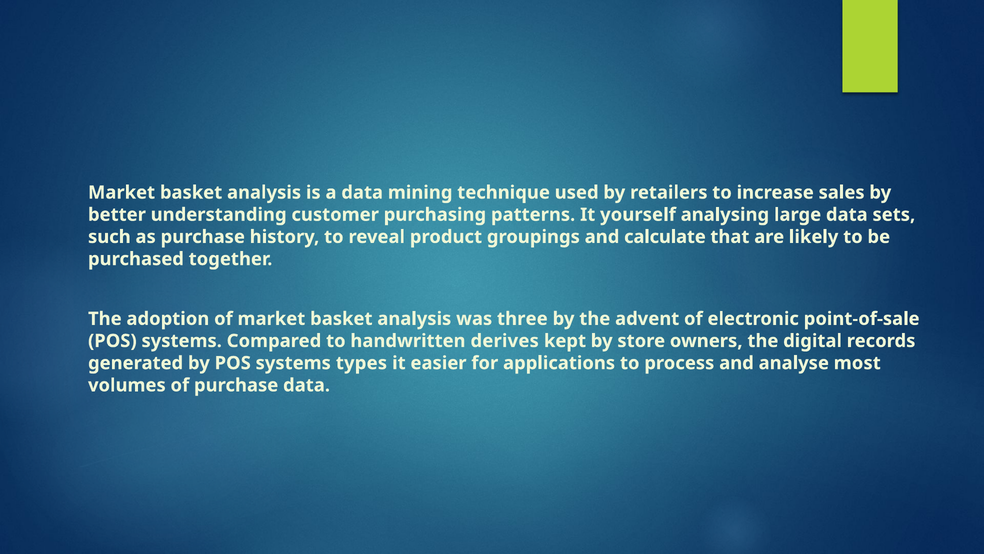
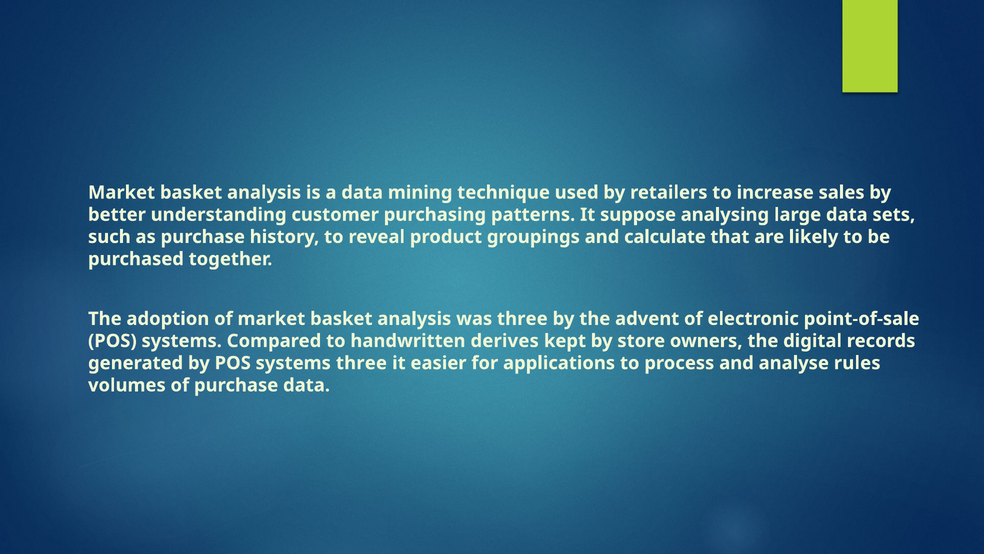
yourself: yourself -> suppose
systems types: types -> three
most: most -> rules
